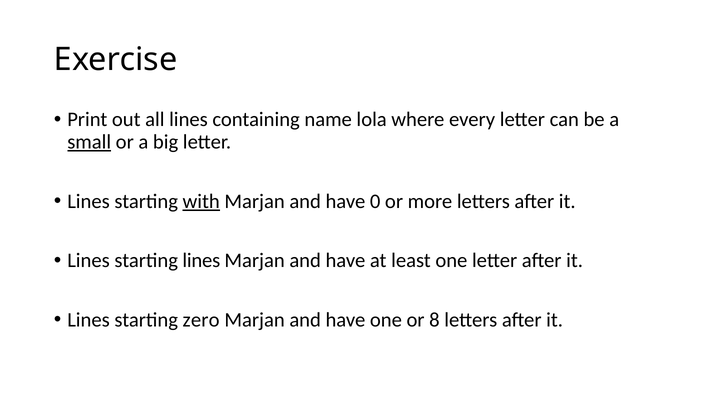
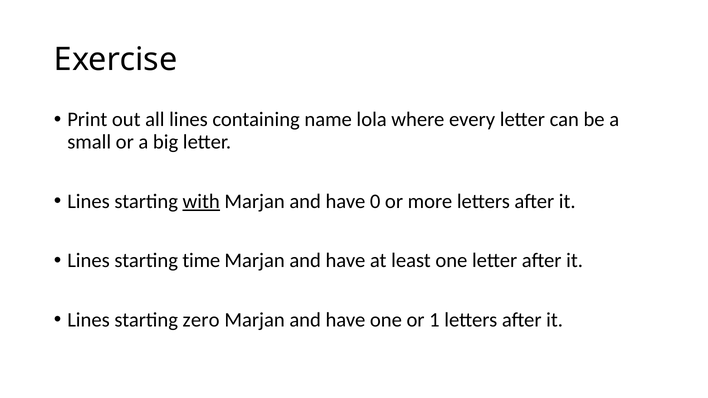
small underline: present -> none
starting lines: lines -> time
8: 8 -> 1
